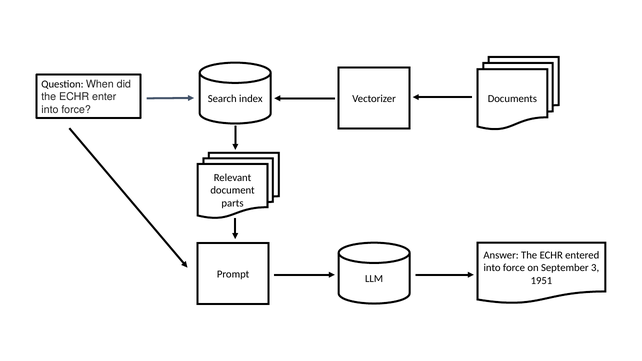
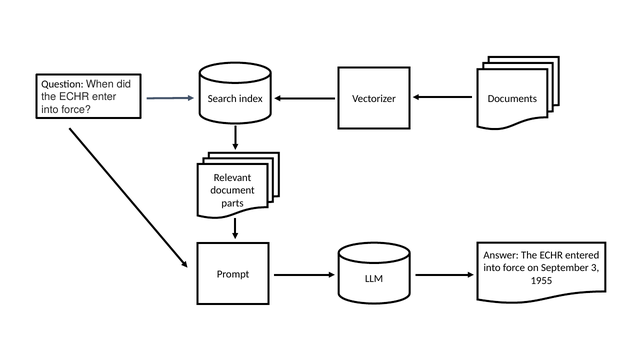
1951: 1951 -> 1955
